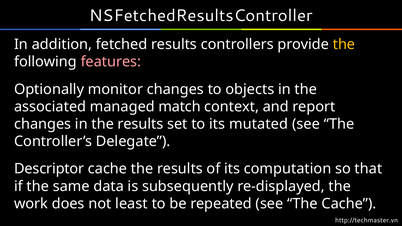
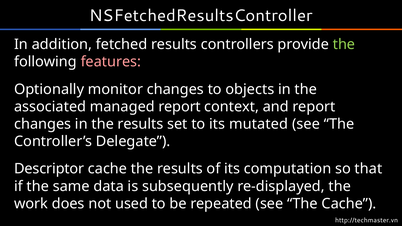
the at (344, 44) colour: yellow -> light green
managed match: match -> report
least: least -> used
